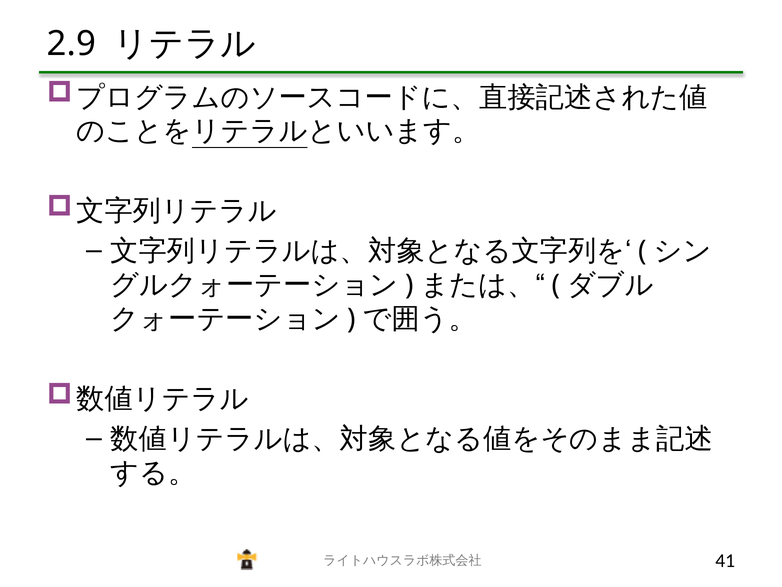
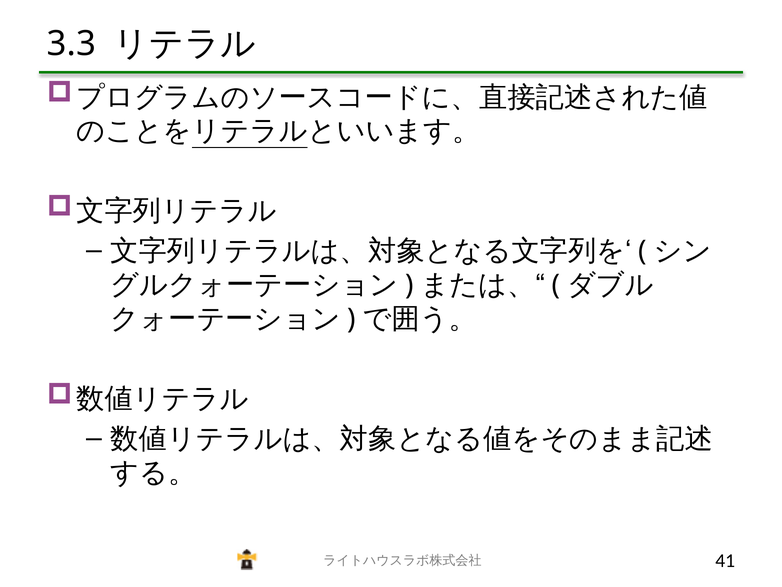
2.9: 2.9 -> 3.3
